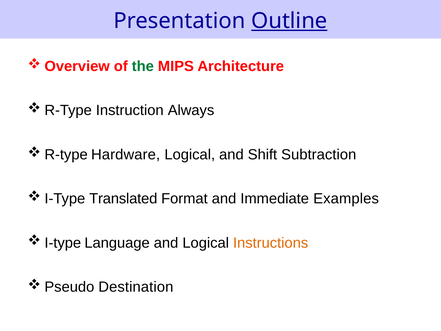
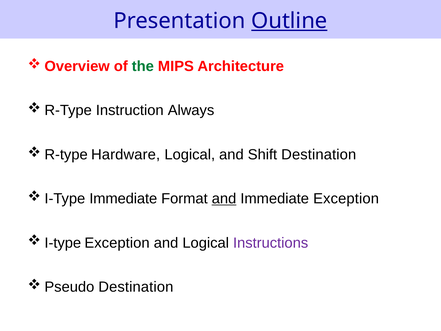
Shift Subtraction: Subtraction -> Destination
Translated at (123, 199): Translated -> Immediate
and at (224, 199) underline: none -> present
Immediate Examples: Examples -> Exception
Language at (117, 243): Language -> Exception
Instructions colour: orange -> purple
